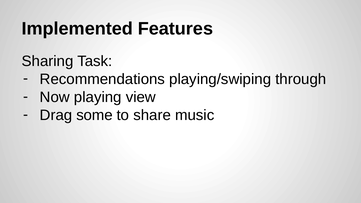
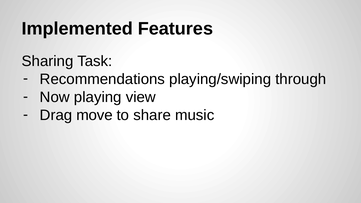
some: some -> move
